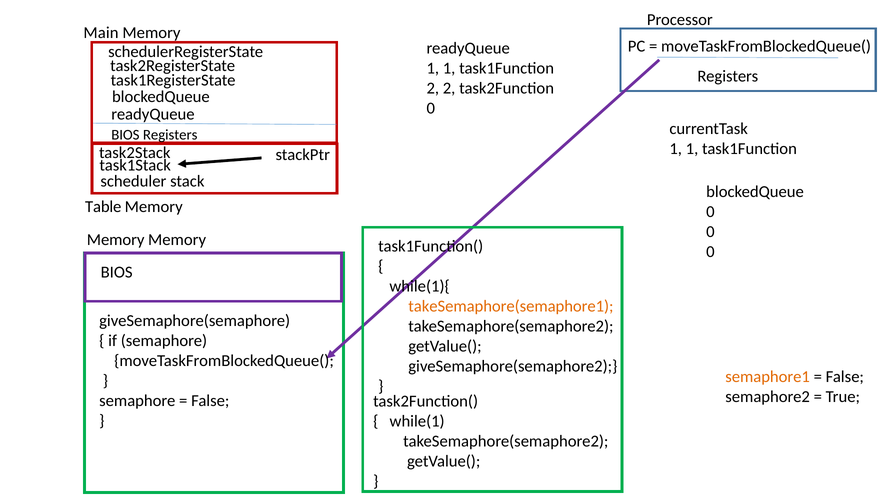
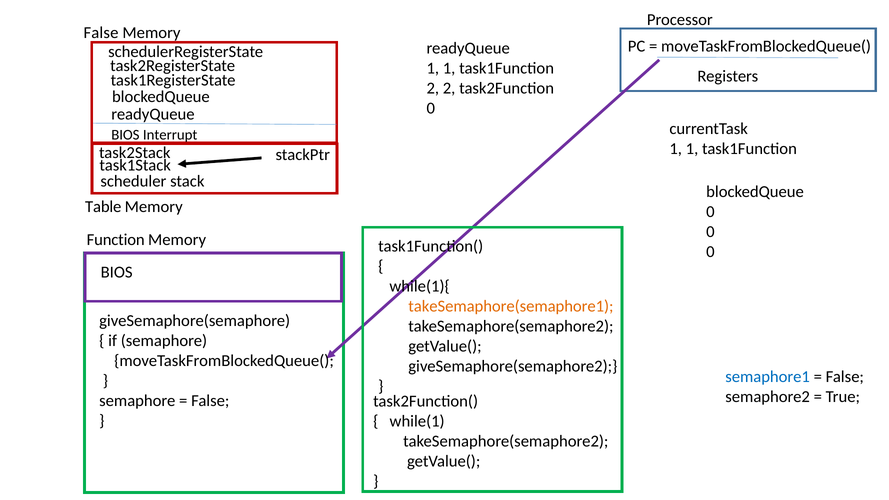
Main at (101, 33): Main -> False
Registers at (170, 135): Registers -> Interrupt
Memory at (116, 240): Memory -> Function
semaphore1 colour: orange -> blue
